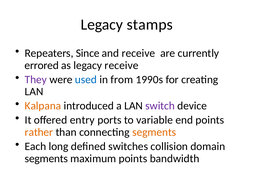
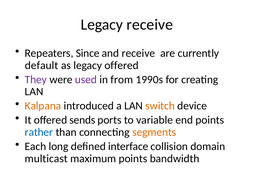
Legacy stamps: stamps -> receive
errored: errored -> default
legacy receive: receive -> offered
used colour: blue -> purple
switch colour: purple -> orange
entry: entry -> sends
rather colour: orange -> blue
switches: switches -> interface
segments at (46, 159): segments -> multicast
